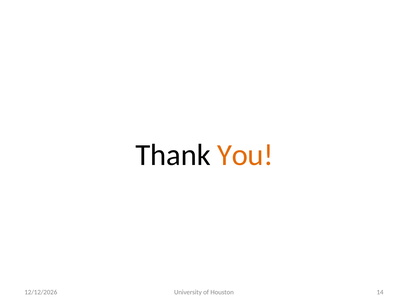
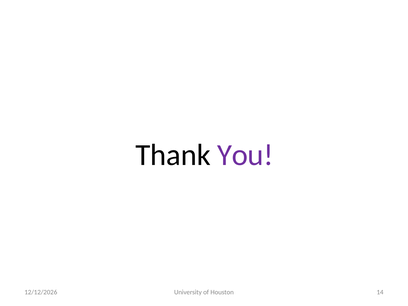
You colour: orange -> purple
